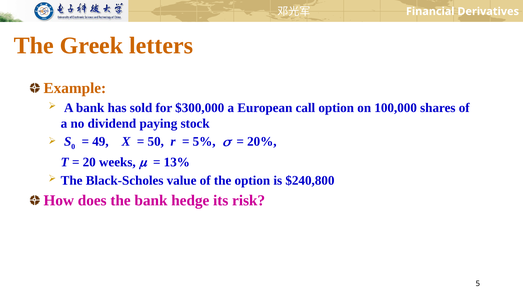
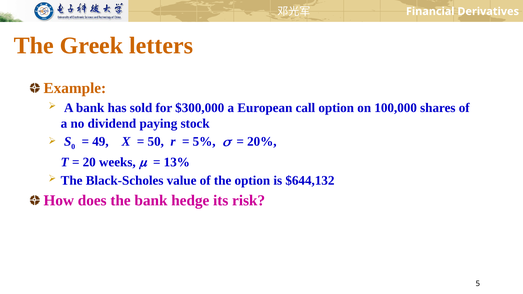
$240,800: $240,800 -> $644,132
